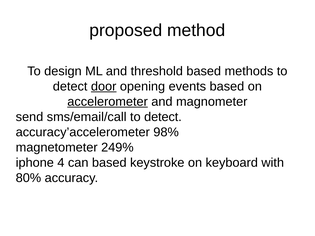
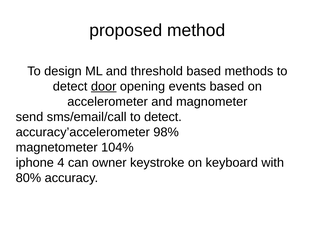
accelerometer underline: present -> none
249%: 249% -> 104%
can based: based -> owner
